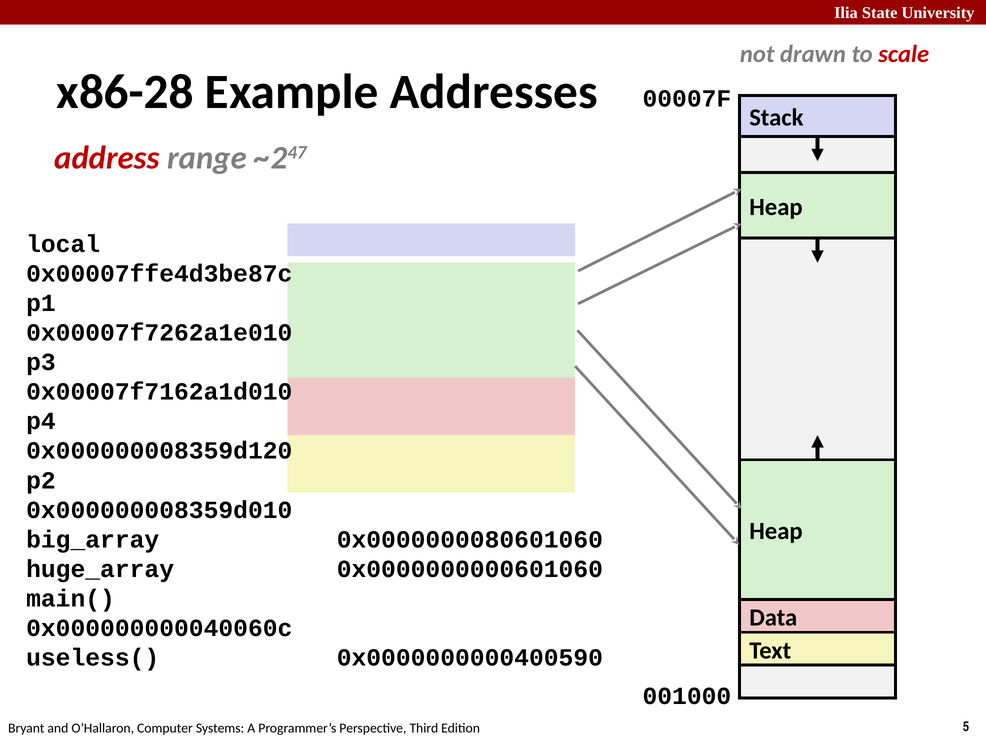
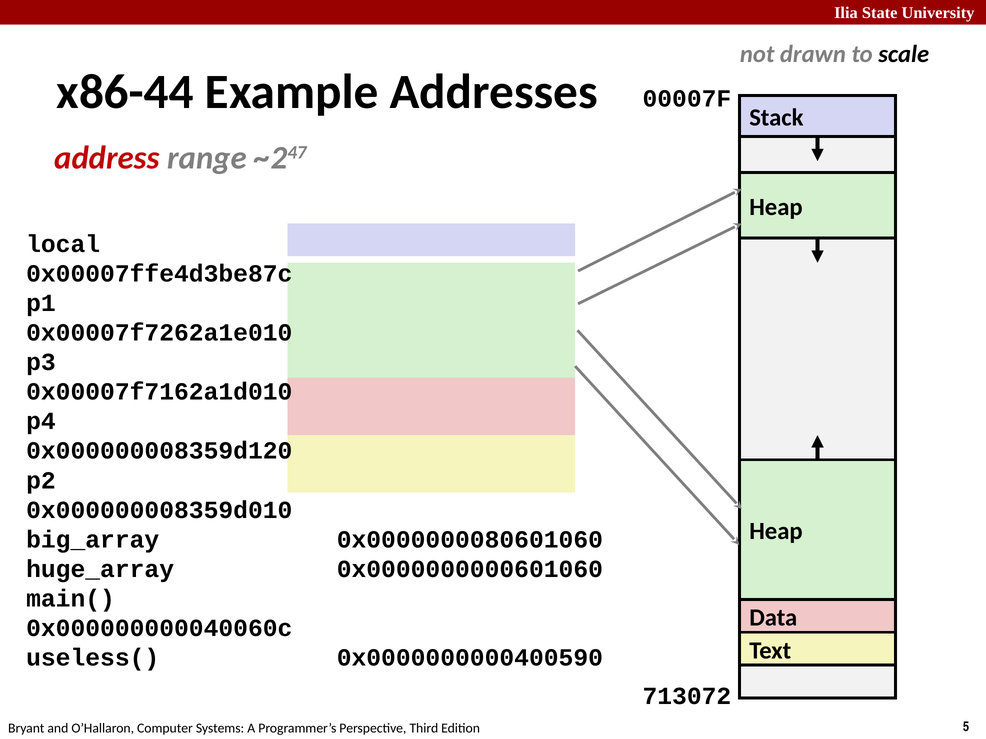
scale colour: red -> black
x86-28: x86-28 -> x86-44
001000: 001000 -> 713072
